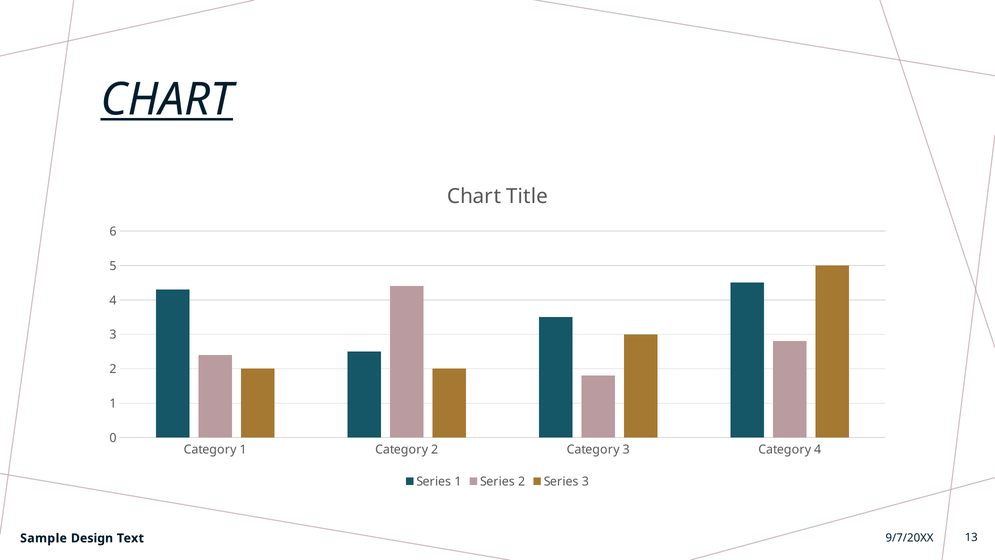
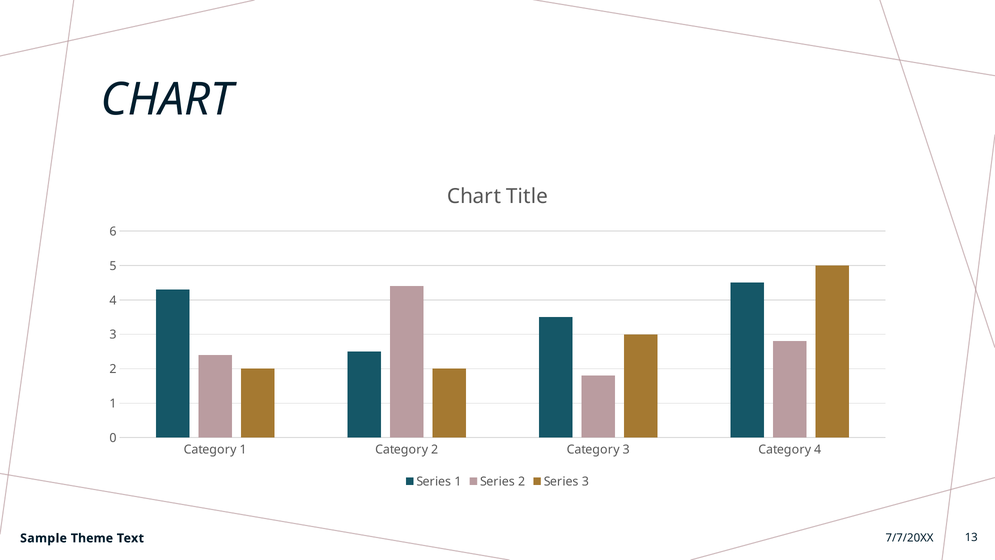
CHART at (167, 100) underline: present -> none
Design: Design -> Theme
9/7/20XX: 9/7/20XX -> 7/7/20XX
